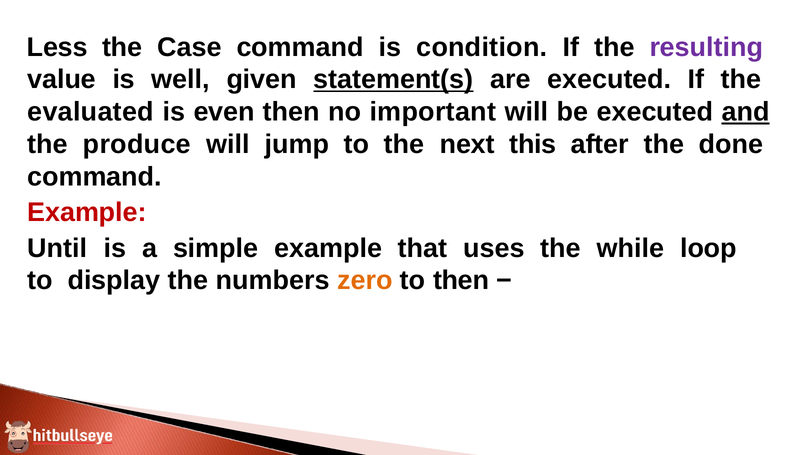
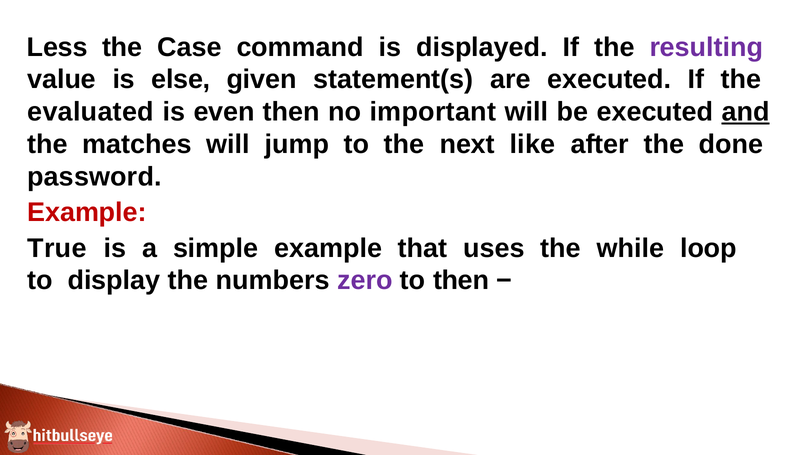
condition: condition -> displayed
well: well -> else
statement(s underline: present -> none
produce: produce -> matches
this: this -> like
command at (94, 177): command -> password
Until: Until -> True
zero colour: orange -> purple
